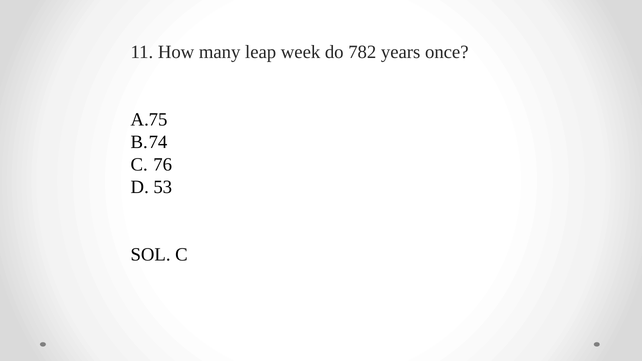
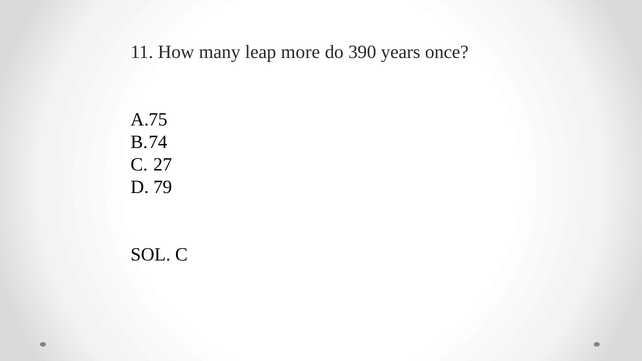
week: week -> more
782: 782 -> 390
76: 76 -> 27
53: 53 -> 79
